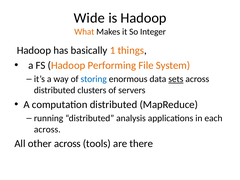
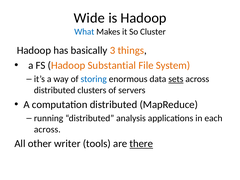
What colour: orange -> blue
Integer: Integer -> Cluster
1: 1 -> 3
Performing: Performing -> Substantial
other across: across -> writer
there underline: none -> present
